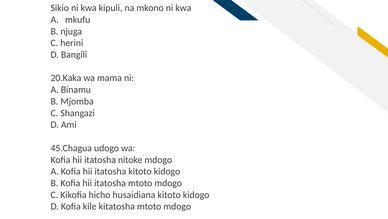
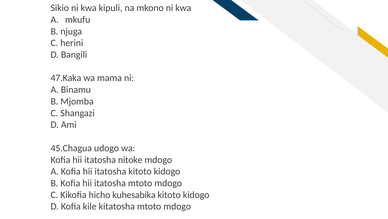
20.Kaka: 20.Kaka -> 47.Kaka
husaidiana: husaidiana -> kuhesabika
